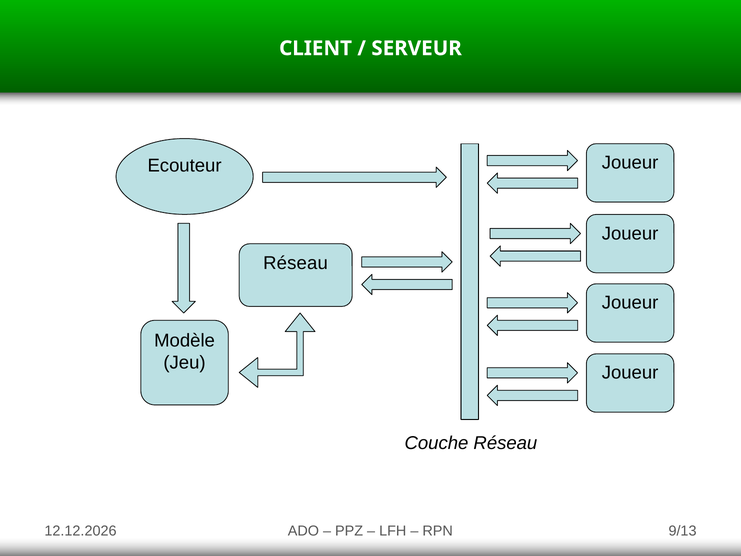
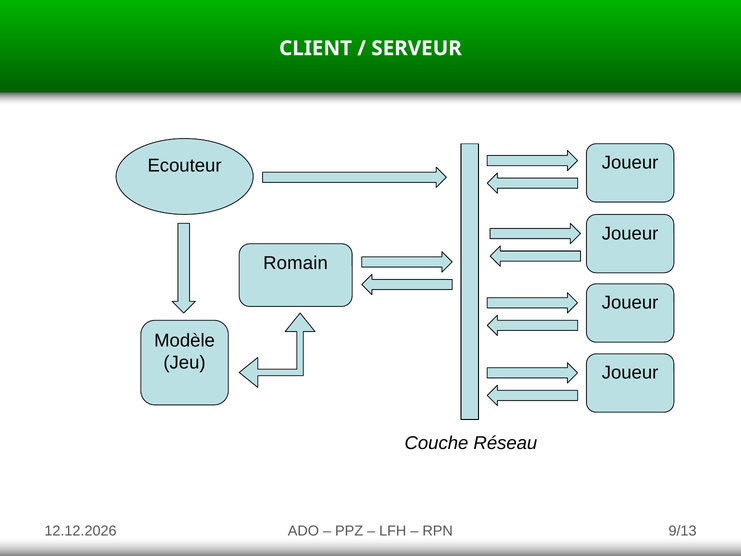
Réseau at (296, 263): Réseau -> Romain
